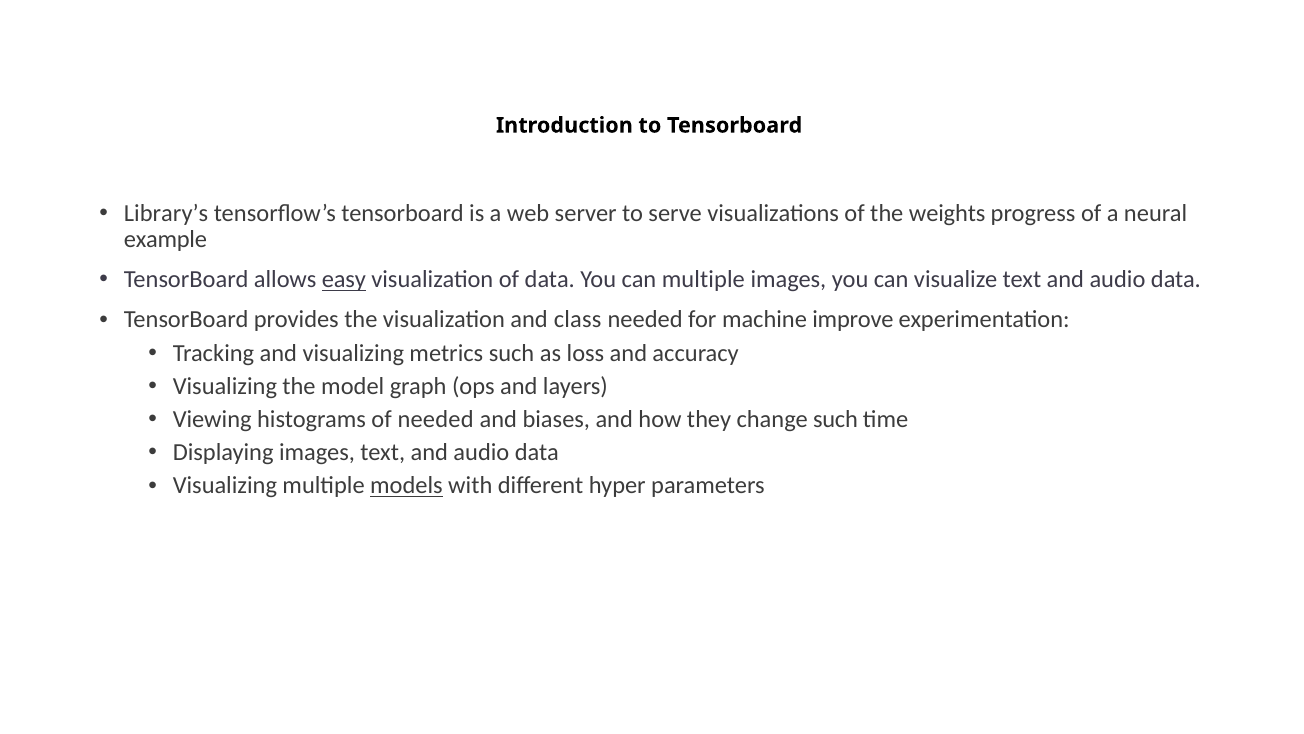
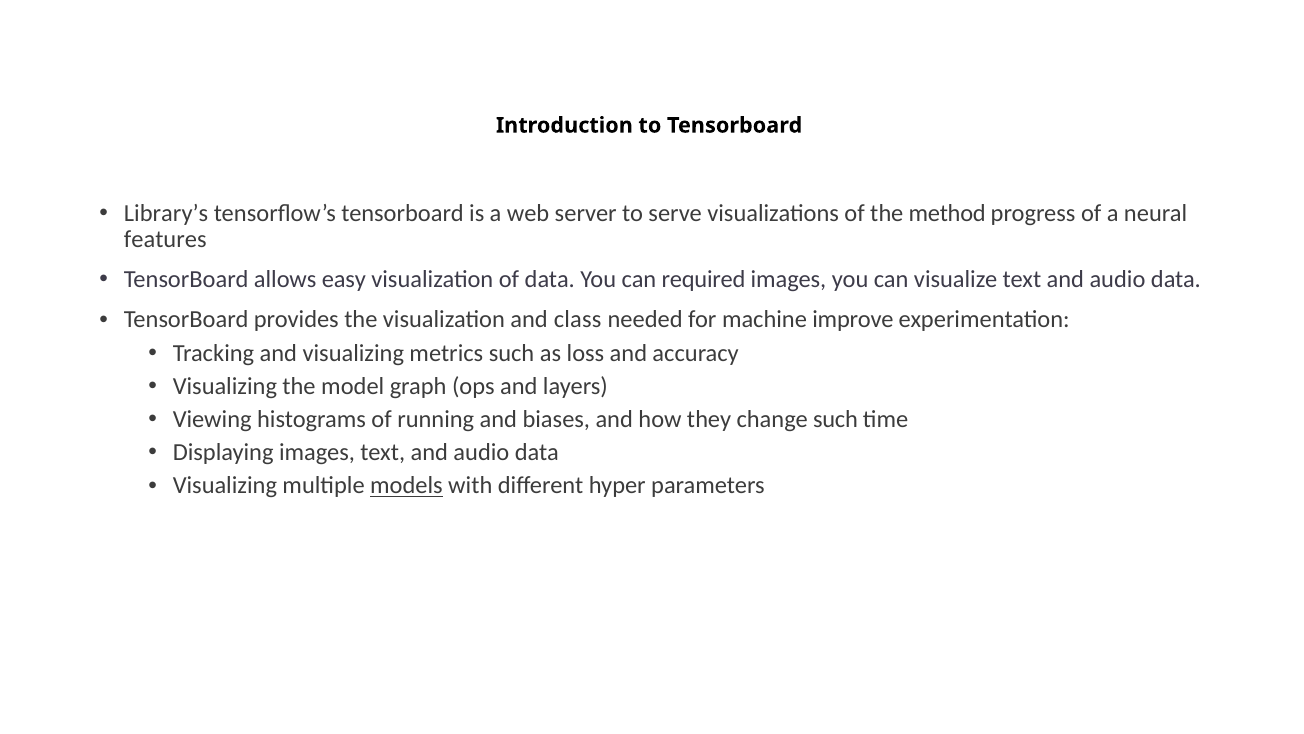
weights: weights -> method
example: example -> features
easy underline: present -> none
can multiple: multiple -> required
of needed: needed -> running
